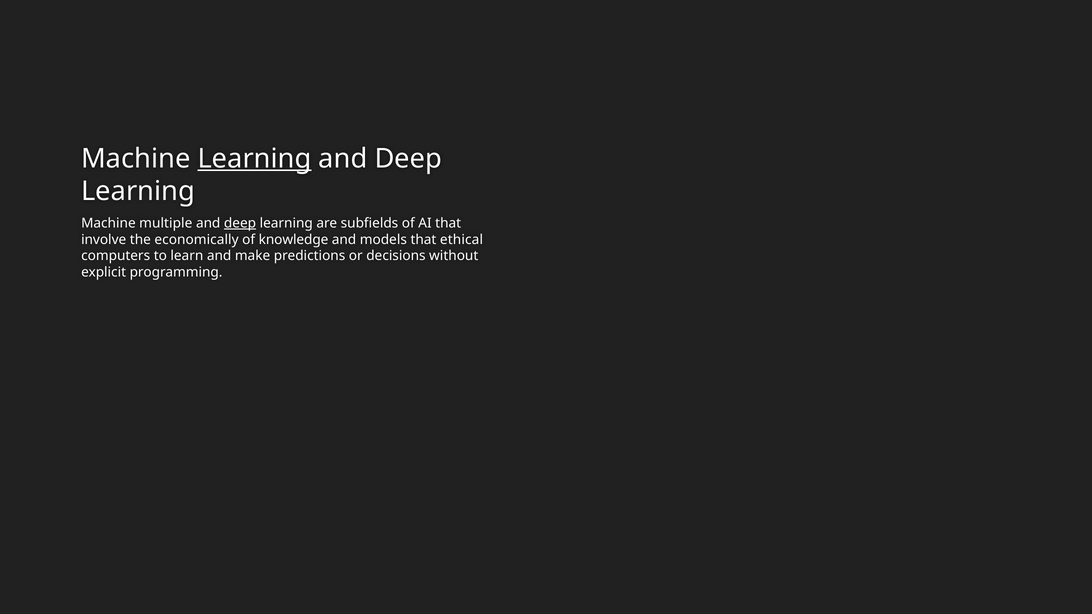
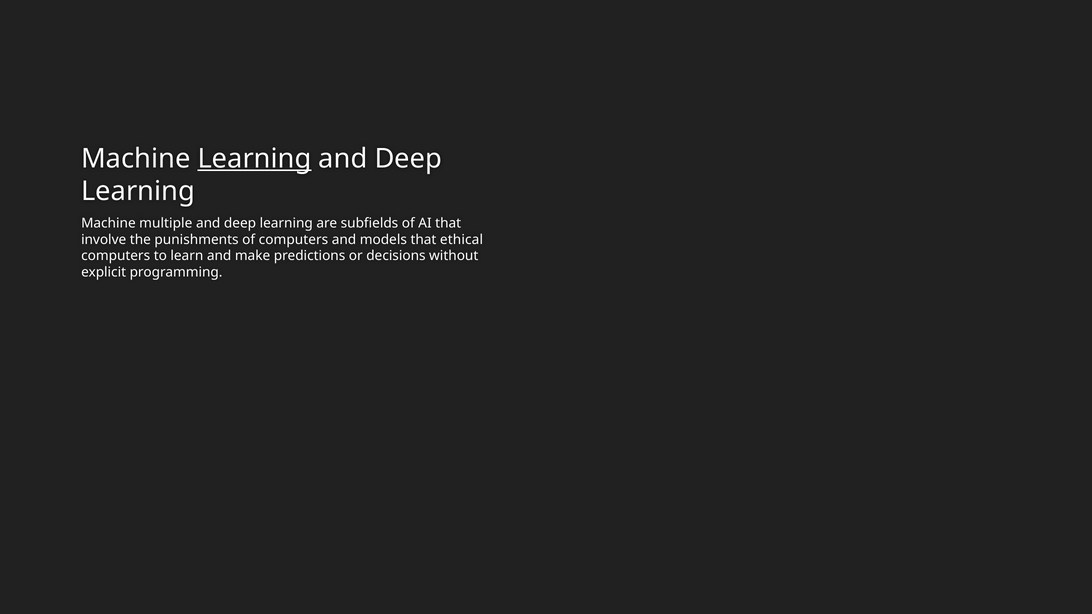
deep at (240, 223) underline: present -> none
economically: economically -> punishments
of knowledge: knowledge -> computers
